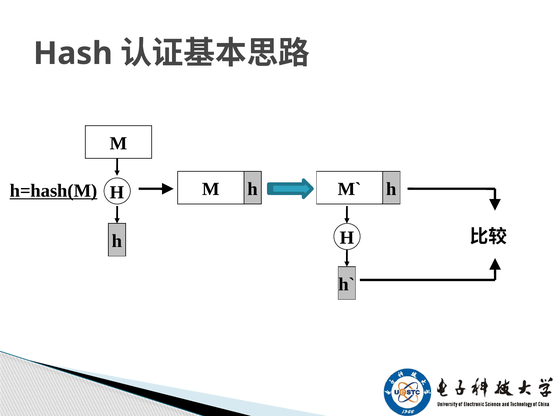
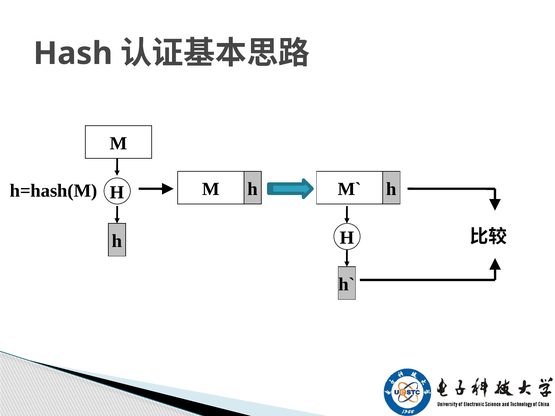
h=hash(M underline: present -> none
